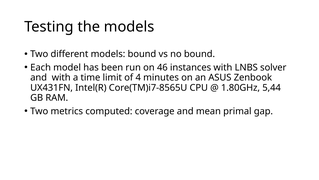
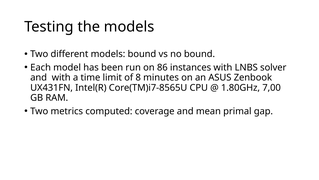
46: 46 -> 86
4: 4 -> 8
5,44: 5,44 -> 7,00
